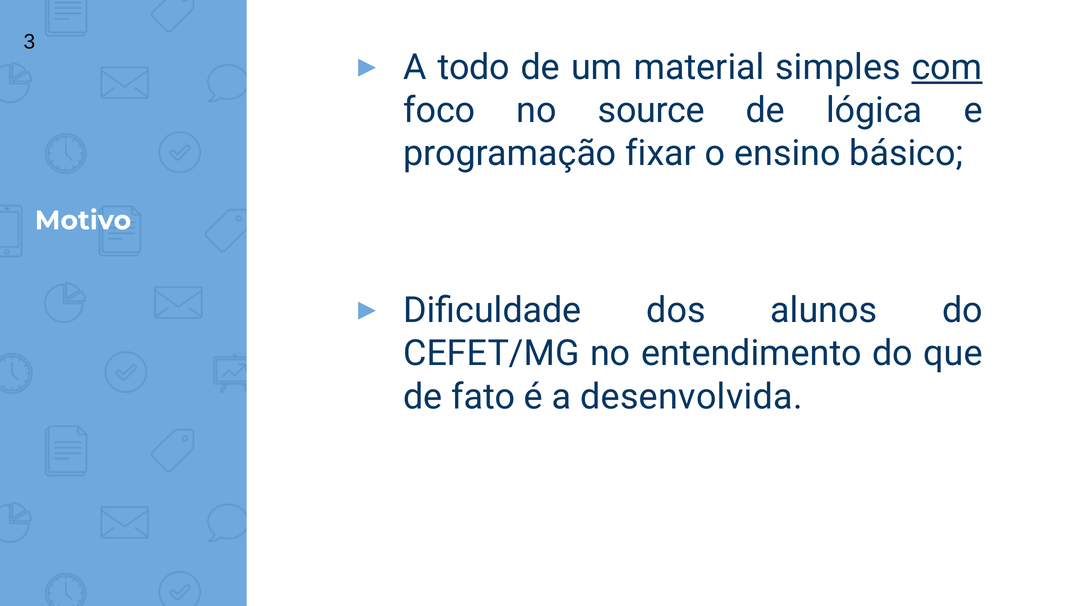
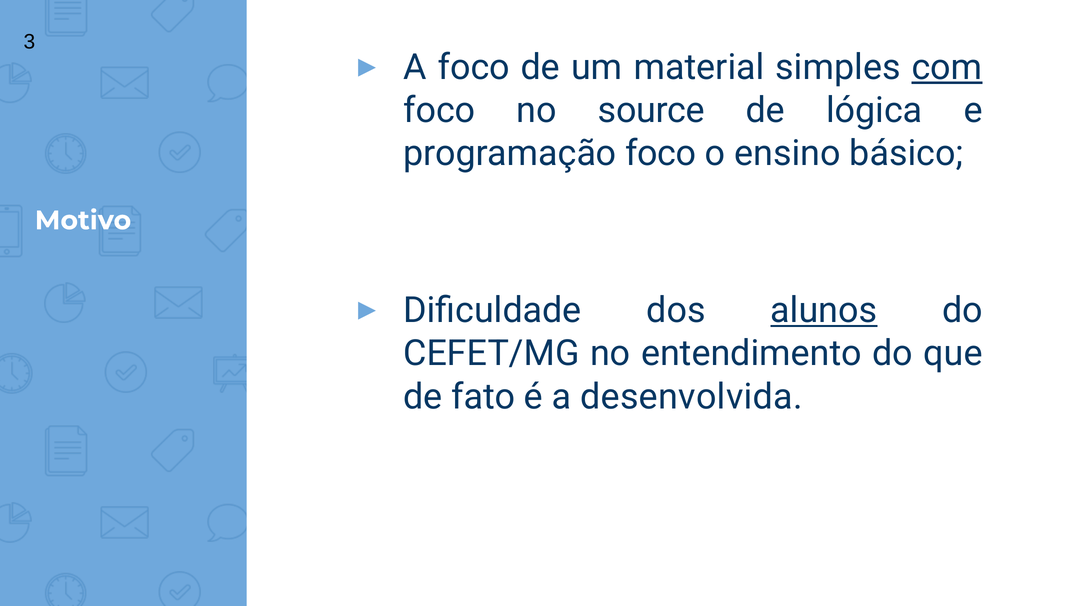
A todo: todo -> foco
programação fixar: fixar -> foco
alunos underline: none -> present
